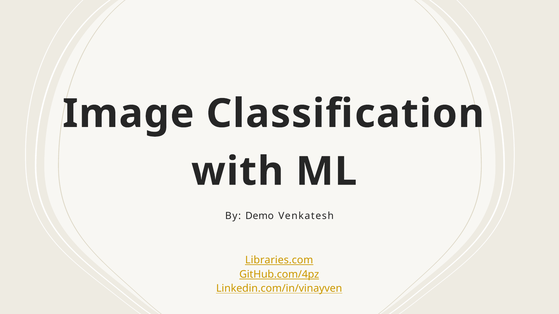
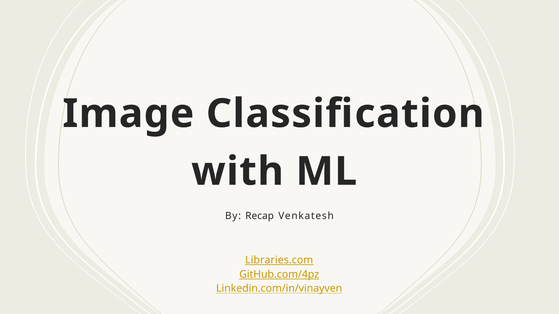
Demo: Demo -> Recap
